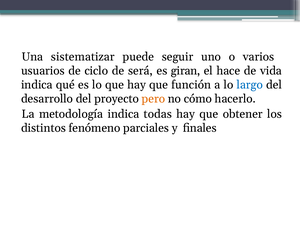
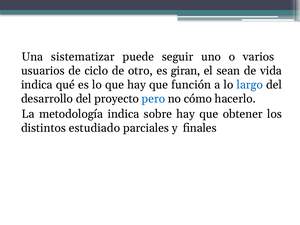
será: será -> otro
hace: hace -> sean
pero colour: orange -> blue
todas: todas -> sobre
fenómeno: fenómeno -> estudiado
